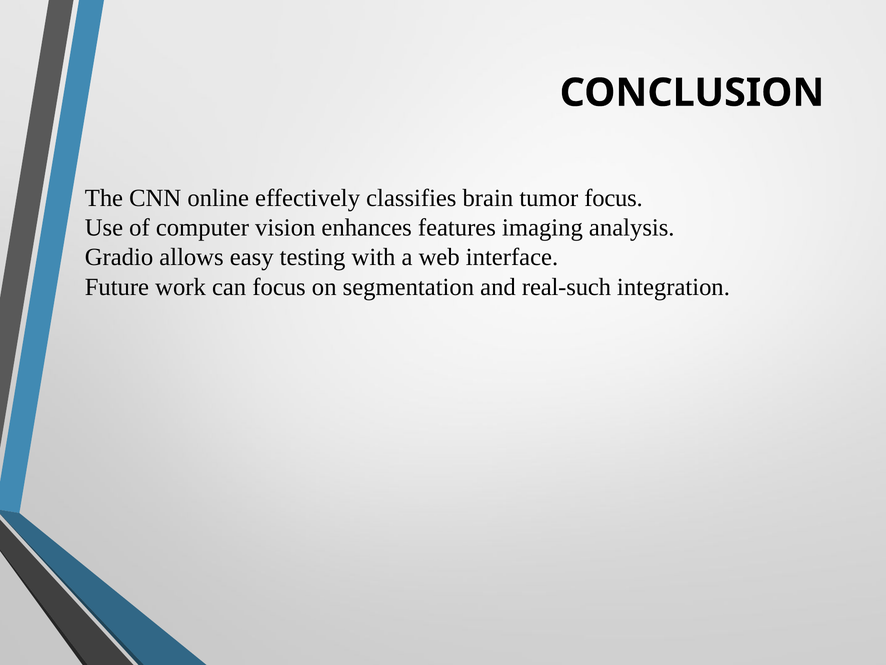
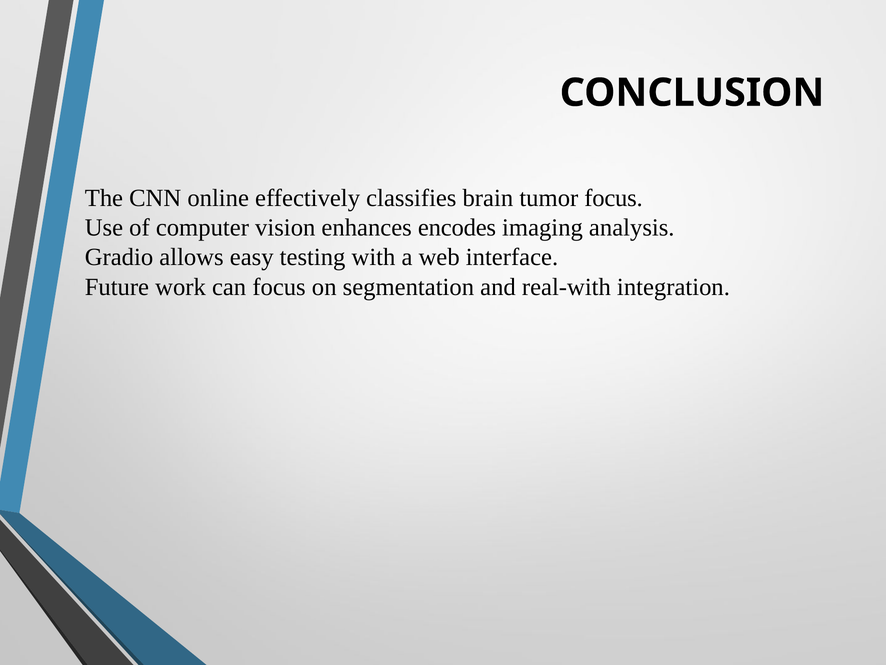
features: features -> encodes
real-such: real-such -> real-with
